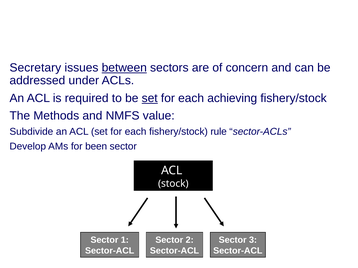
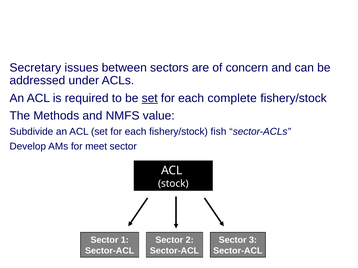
between underline: present -> none
achieving: achieving -> complete
rule: rule -> fish
been: been -> meet
